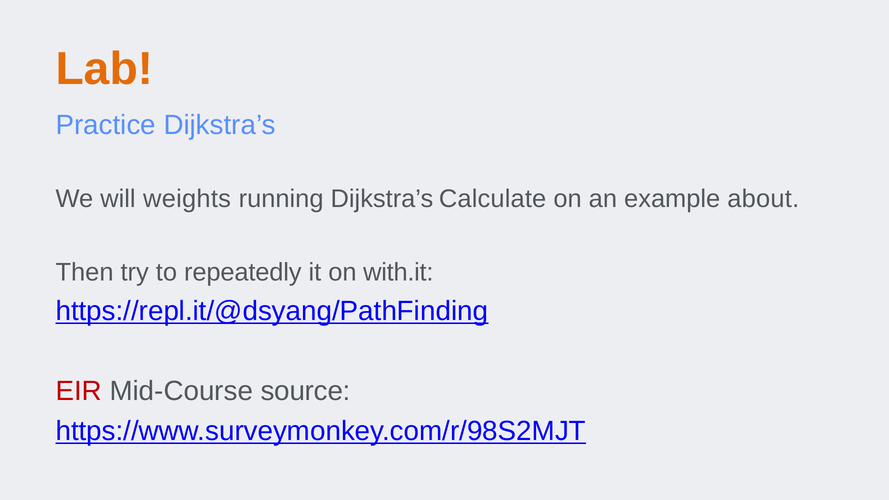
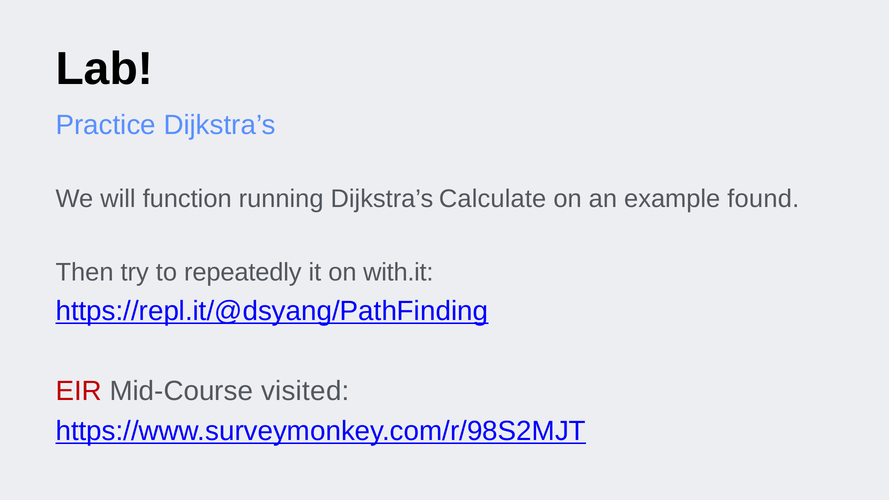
Lab colour: orange -> black
weights: weights -> function
about: about -> found
source: source -> visited
